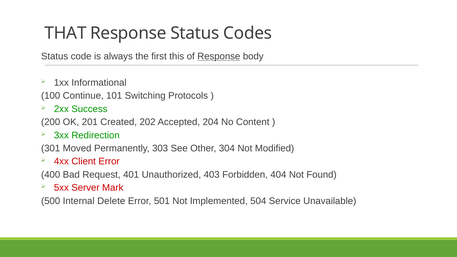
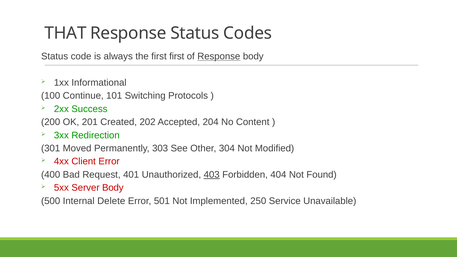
first this: this -> first
403 underline: none -> present
Server Mark: Mark -> Body
504: 504 -> 250
